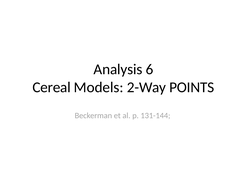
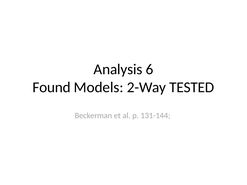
Cereal: Cereal -> Found
POINTS: POINTS -> TESTED
